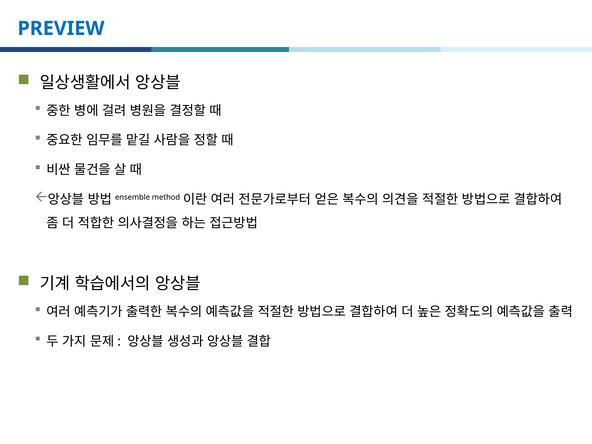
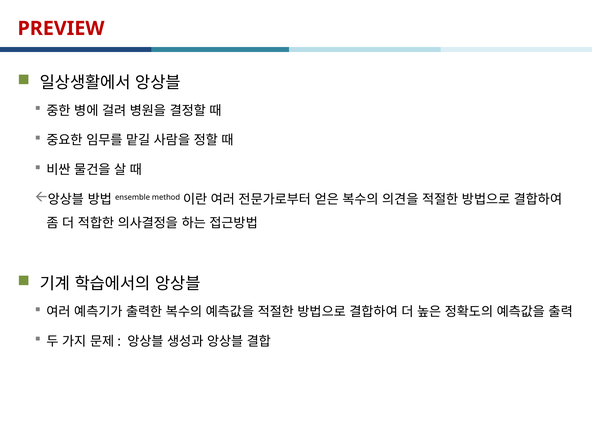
PREVIEW colour: blue -> red
